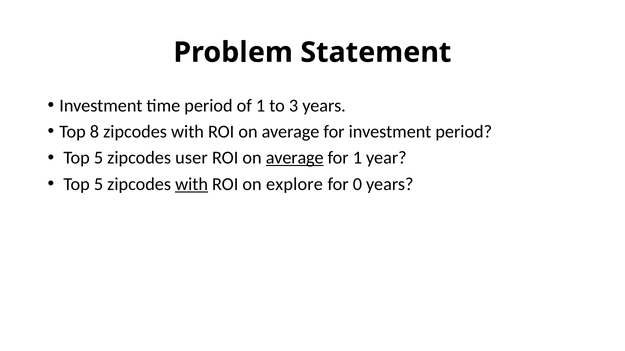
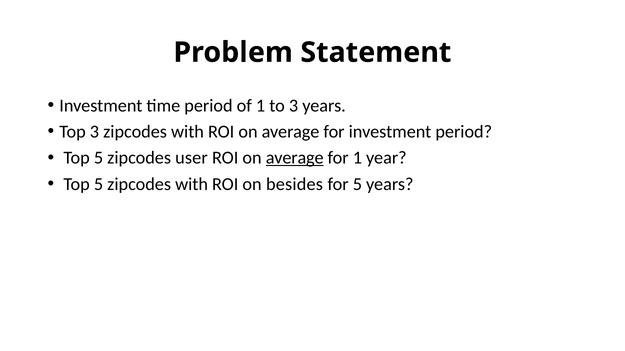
Top 8: 8 -> 3
with at (192, 184) underline: present -> none
explore: explore -> besides
for 0: 0 -> 5
